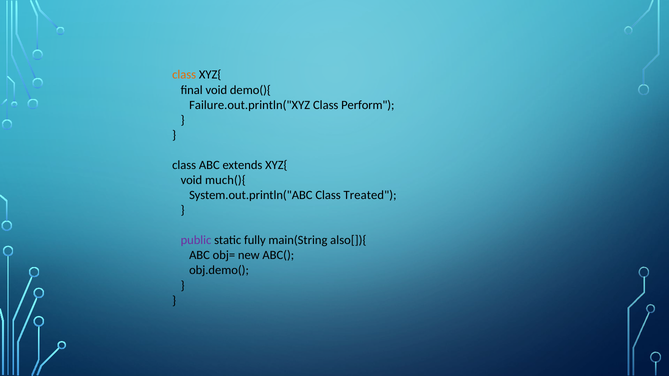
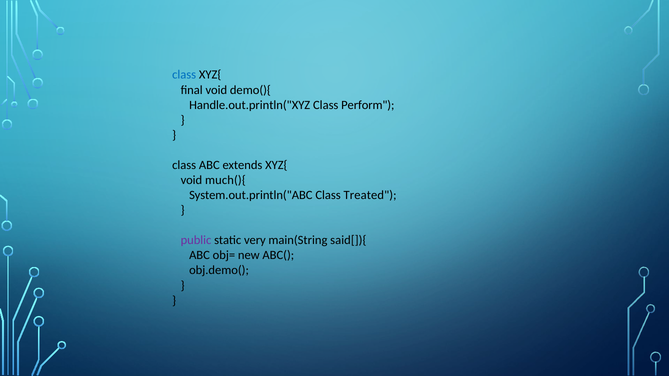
class at (184, 75) colour: orange -> blue
Failure.out.println("XYZ: Failure.out.println("XYZ -> Handle.out.println("XYZ
fully: fully -> very
also[]){: also[]){ -> said[]){
